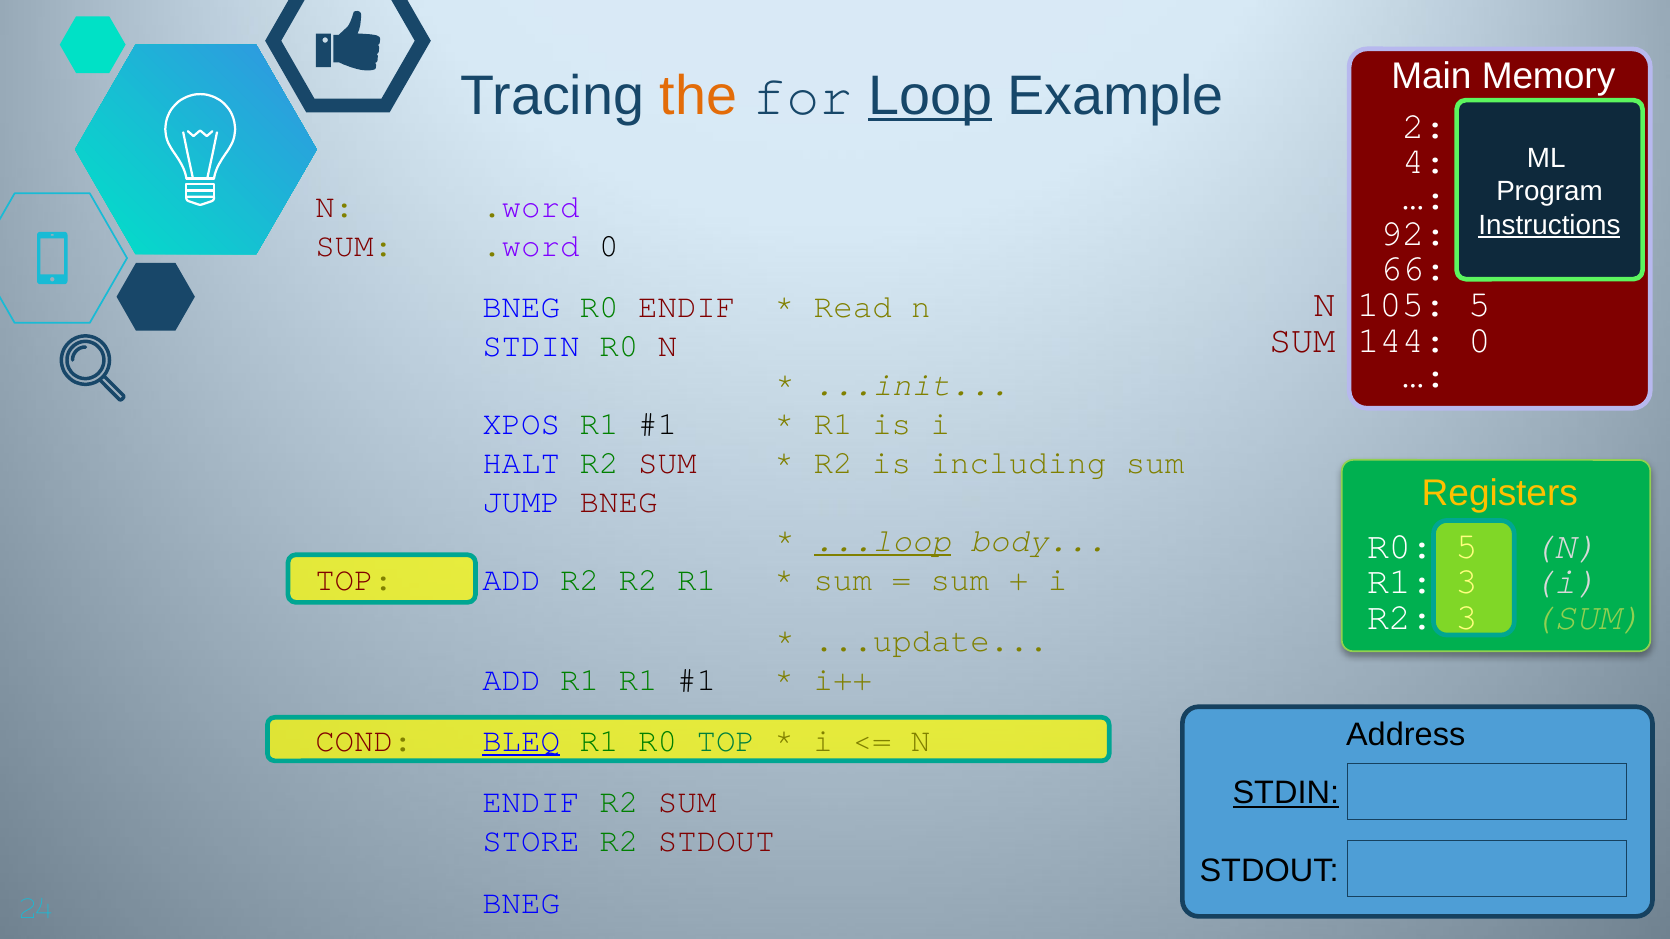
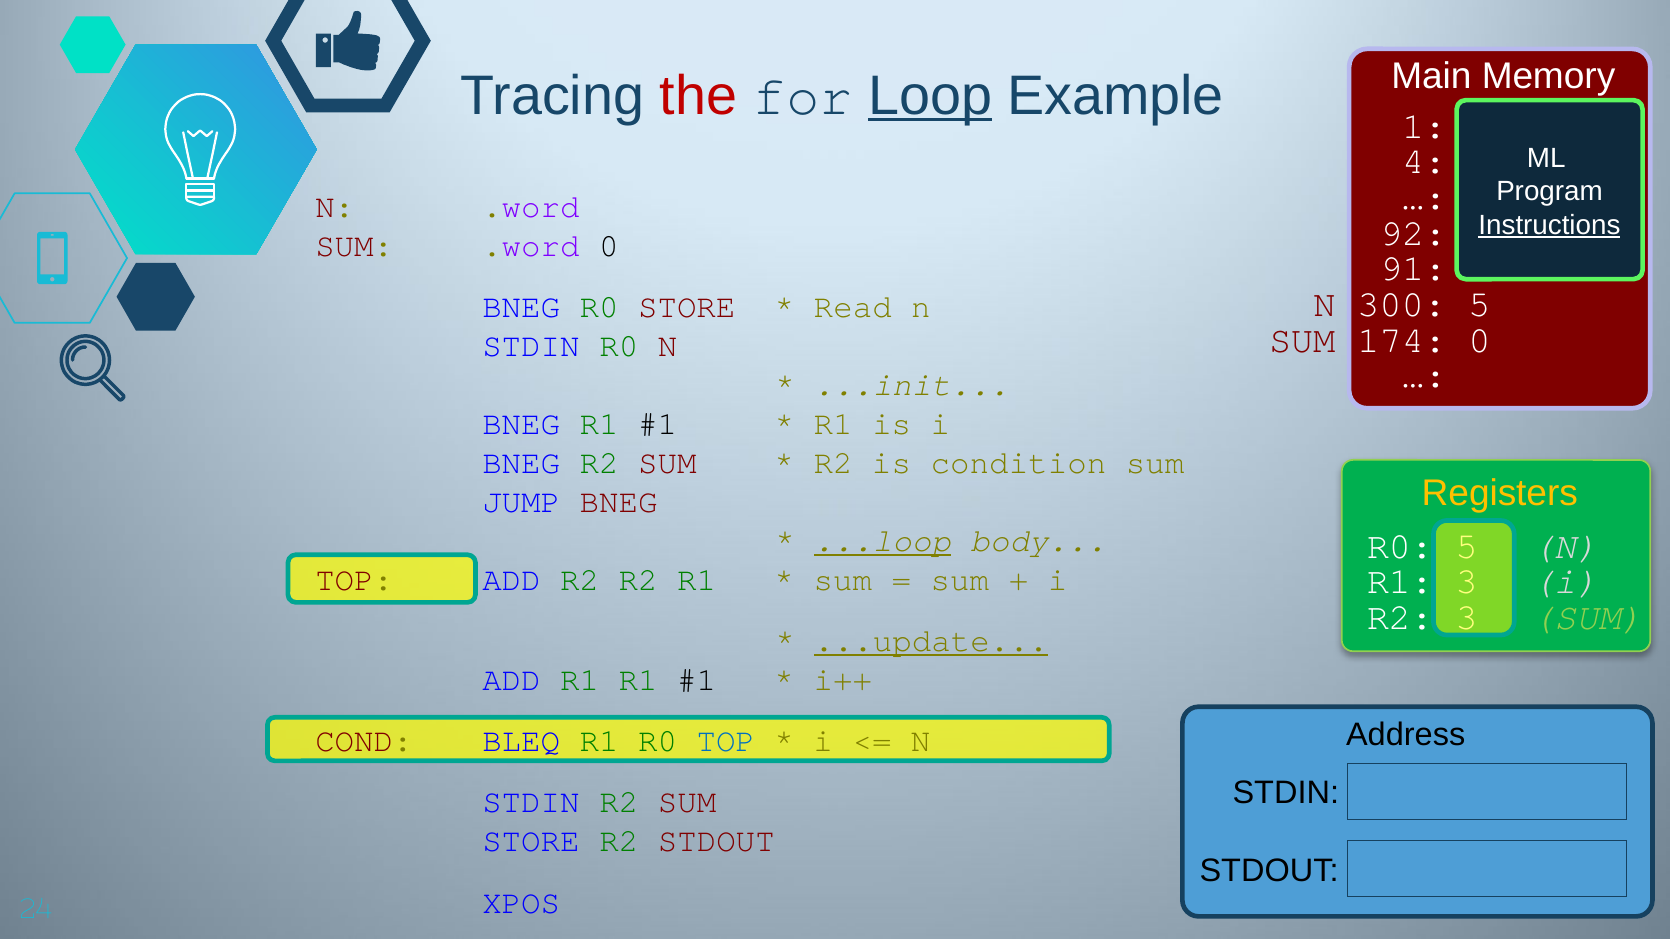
the colour: orange -> red
2: 2 -> 1
66: 66 -> 91
105: 105 -> 300
R0 ENDIF: ENDIF -> STORE
144: 144 -> 174
XPOS at (521, 424): XPOS -> BNEG
HALT at (521, 463): HALT -> BNEG
including: including -> condition
...update underline: none -> present
BLEQ underline: present -> none
TOP at (726, 741) colour: green -> blue
STDIN at (1286, 793) underline: present -> none
ENDIF at (531, 803): ENDIF -> STDIN
BNEG at (521, 903): BNEG -> XPOS
